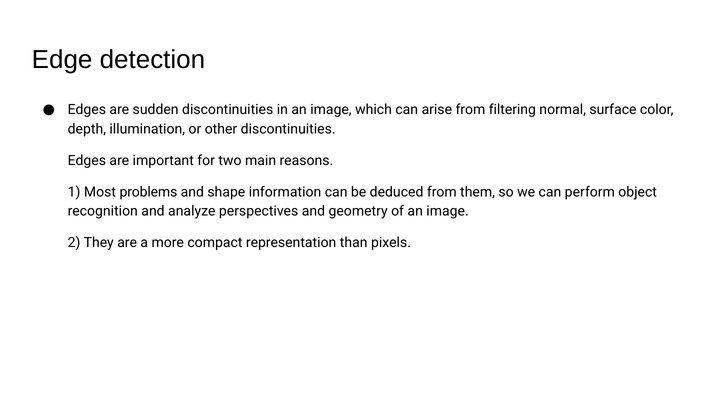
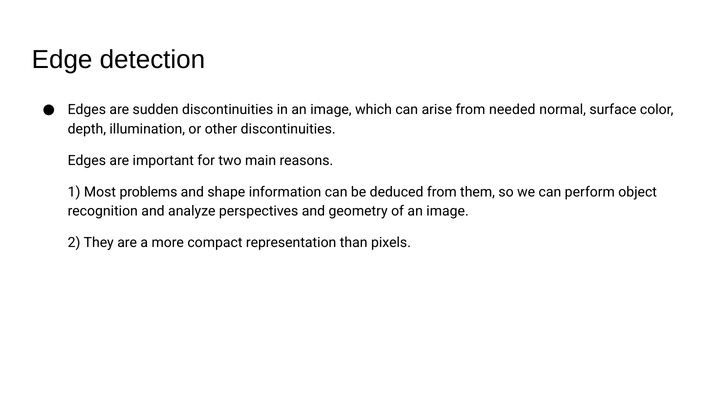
filtering: filtering -> needed
